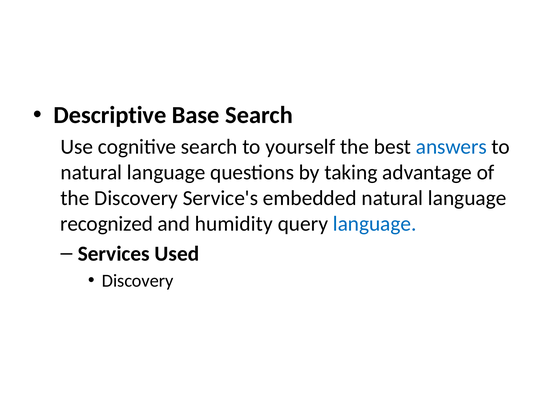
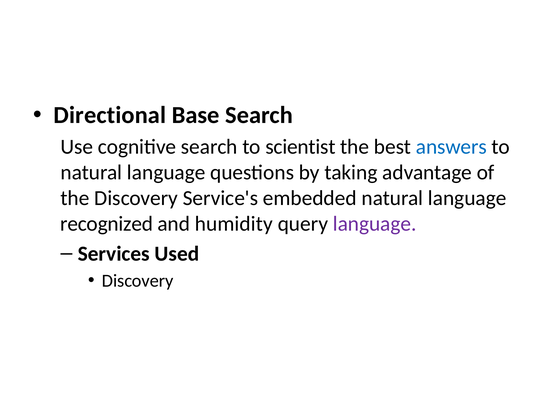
Descriptive: Descriptive -> Directional
yourself: yourself -> scientist
language at (375, 224) colour: blue -> purple
